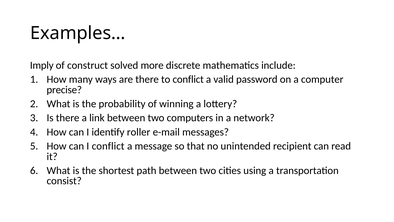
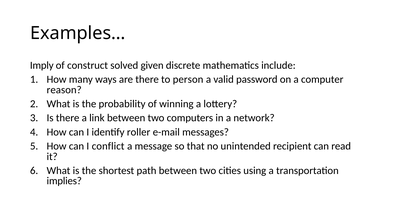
more: more -> given
to conflict: conflict -> person
precise: precise -> reason
consist: consist -> implies
